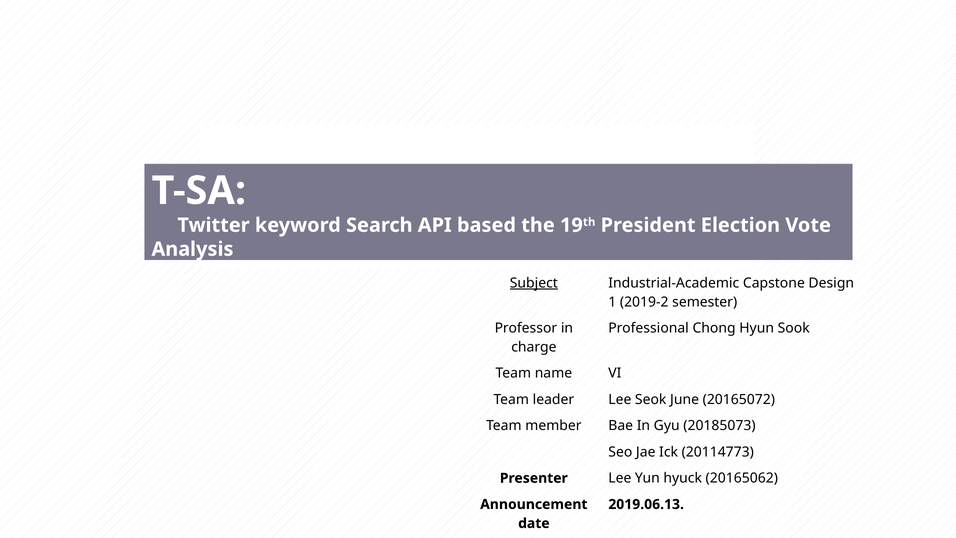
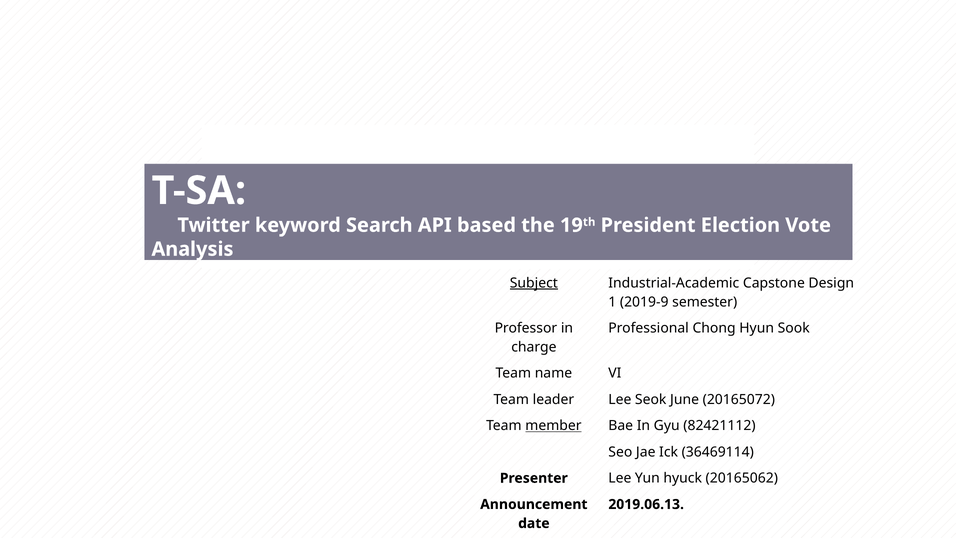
2019-2: 2019-2 -> 2019-9
member underline: none -> present
20185073: 20185073 -> 82421112
20114773: 20114773 -> 36469114
